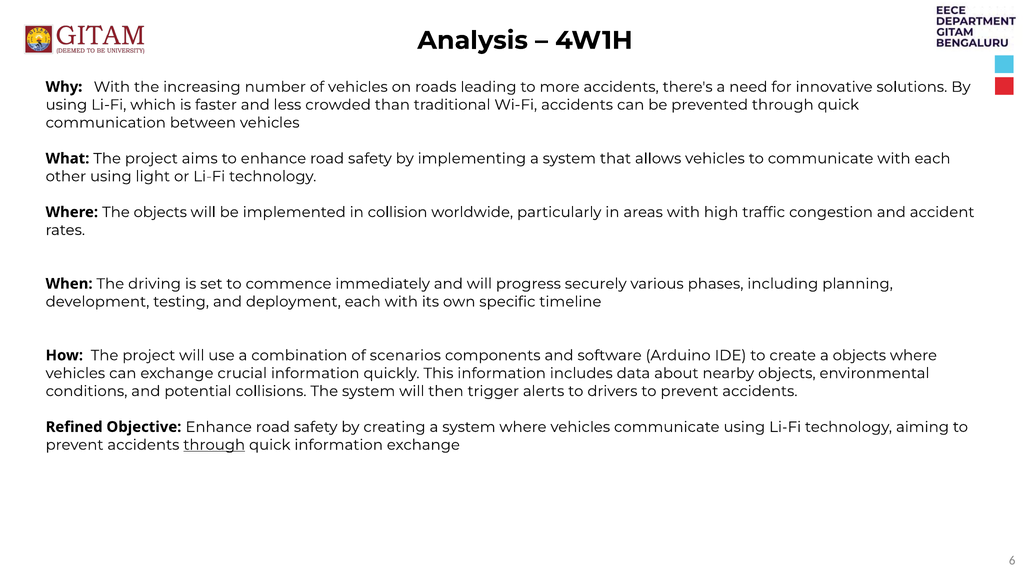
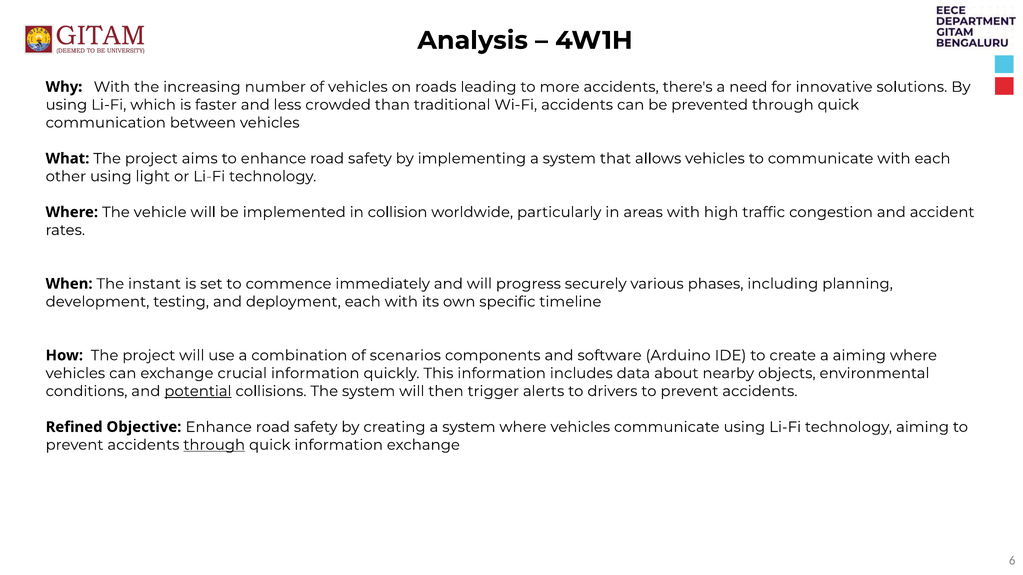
The objects: objects -> vehicle
driving: driving -> instant
a objects: objects -> aiming
potential underline: none -> present
